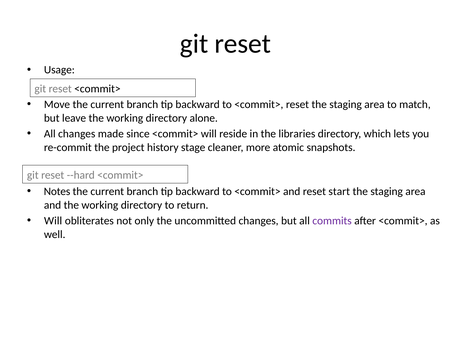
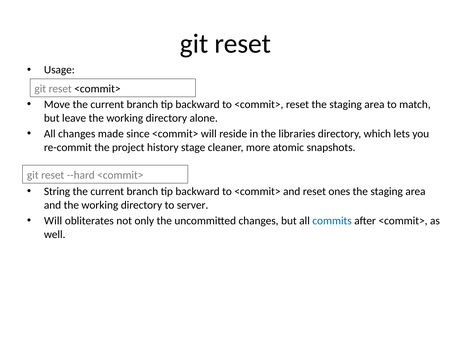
Notes: Notes -> String
start: start -> ones
return: return -> server
commits colour: purple -> blue
